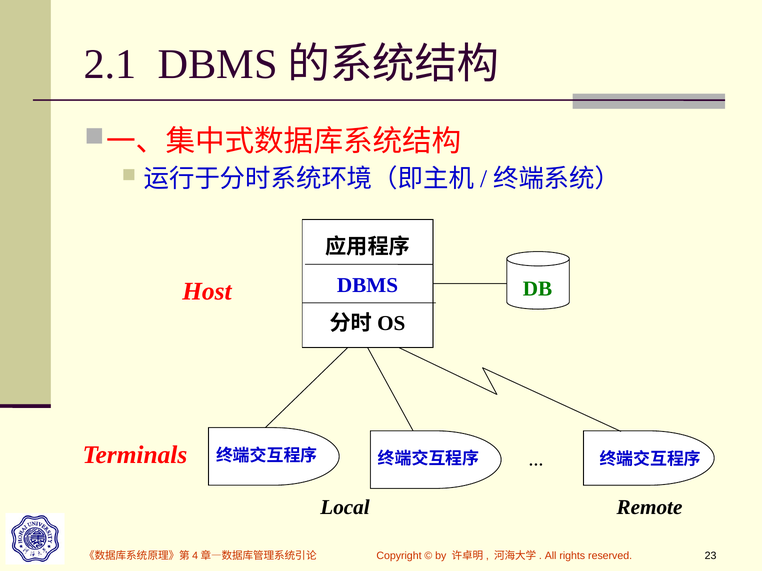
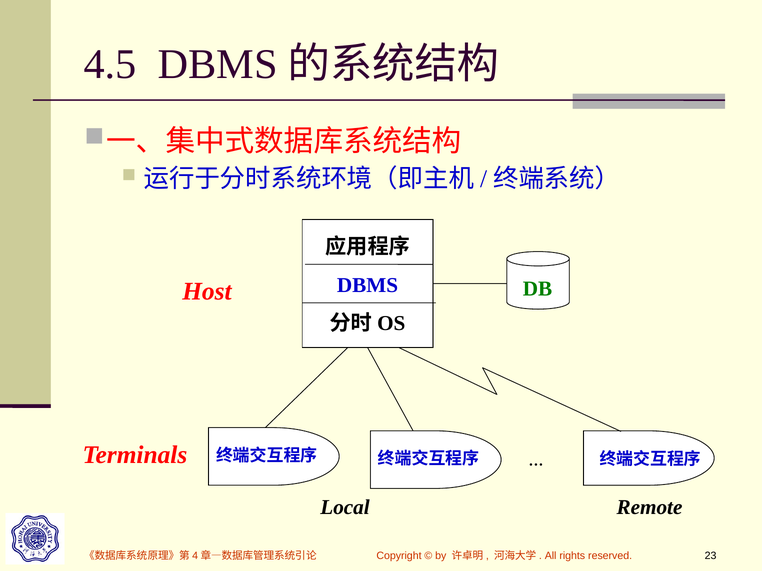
2.1: 2.1 -> 4.5
